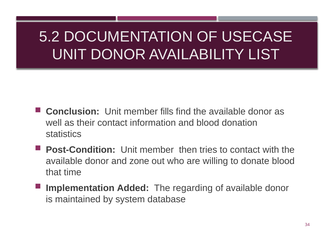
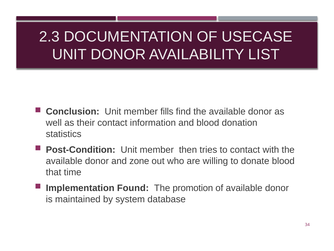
5.2: 5.2 -> 2.3
Added: Added -> Found
regarding: regarding -> promotion
